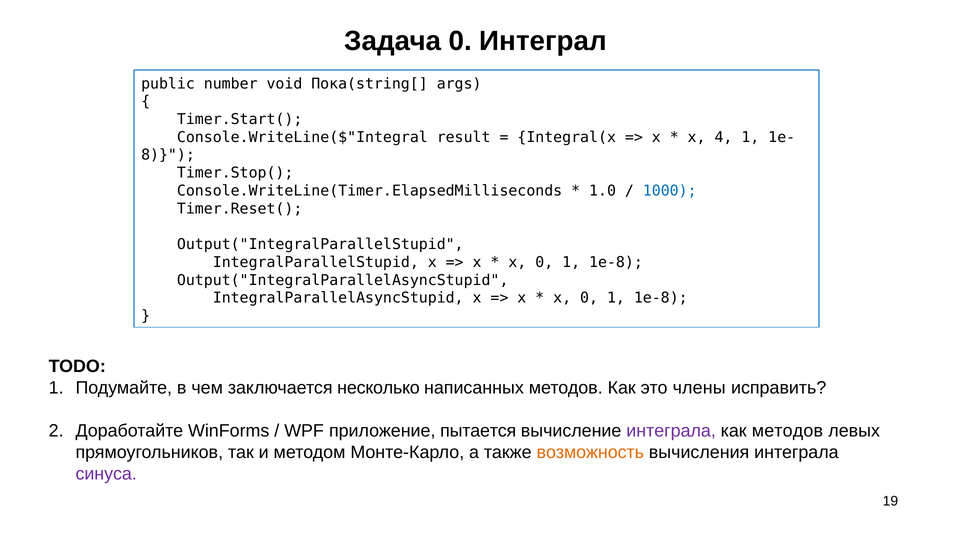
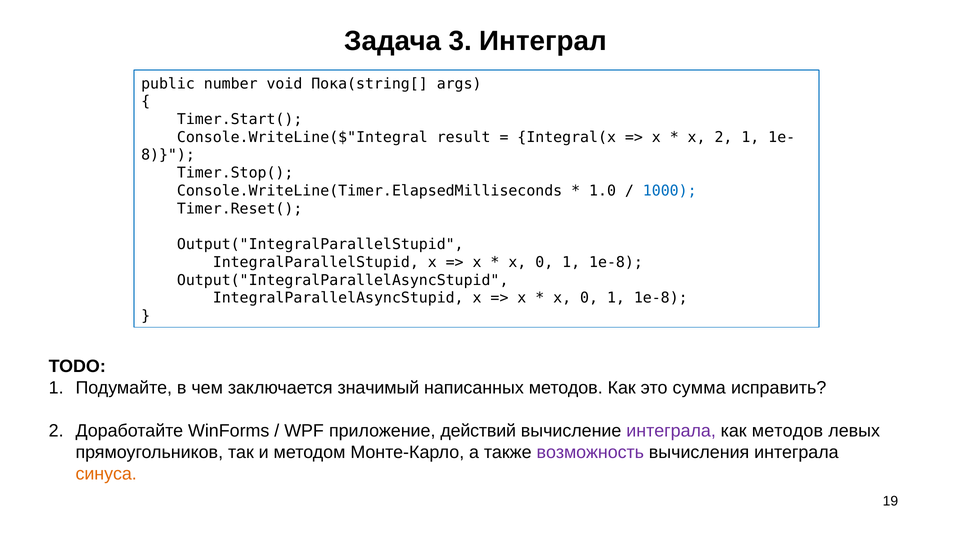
Задача 0: 0 -> 3
x 4: 4 -> 2
несколько: несколько -> значимый
члены: члены -> сумма
пытается: пытается -> действий
возможность colour: orange -> purple
синуса colour: purple -> orange
